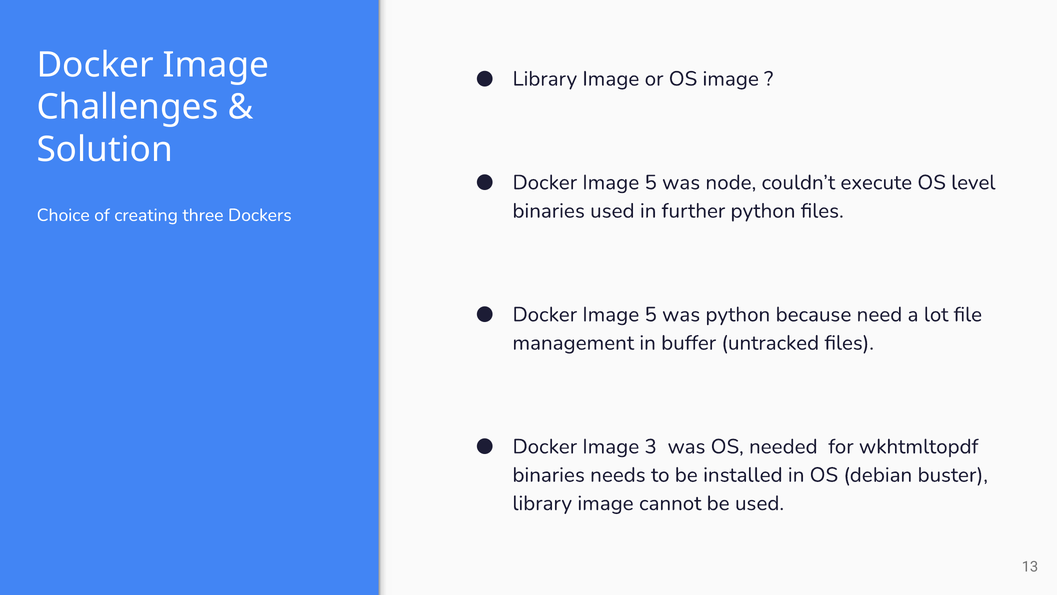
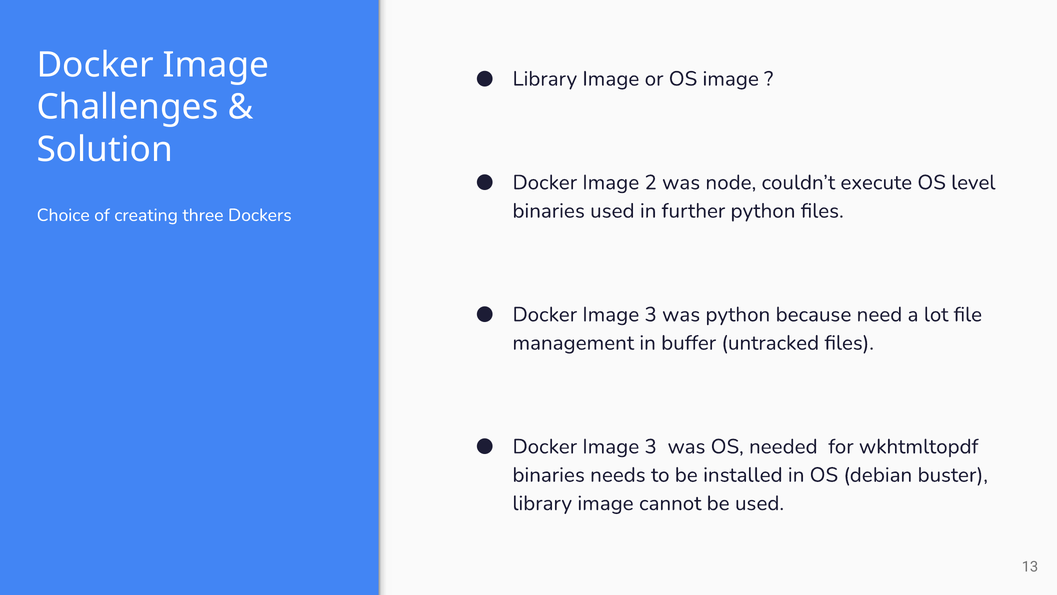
5 at (651, 182): 5 -> 2
5 at (651, 314): 5 -> 3
